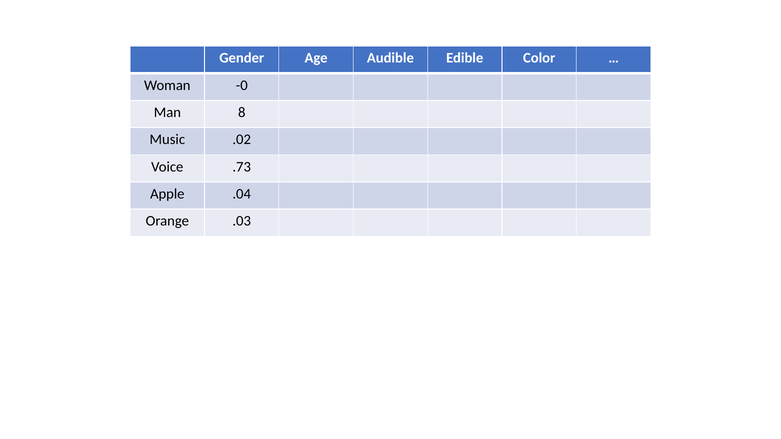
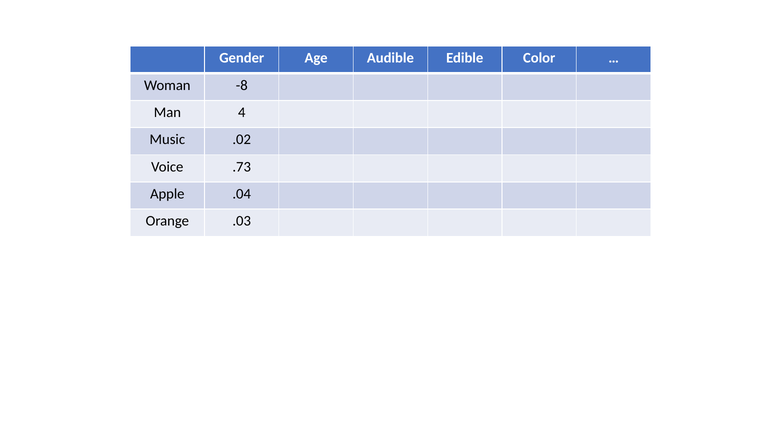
-0: -0 -> -8
8: 8 -> 4
